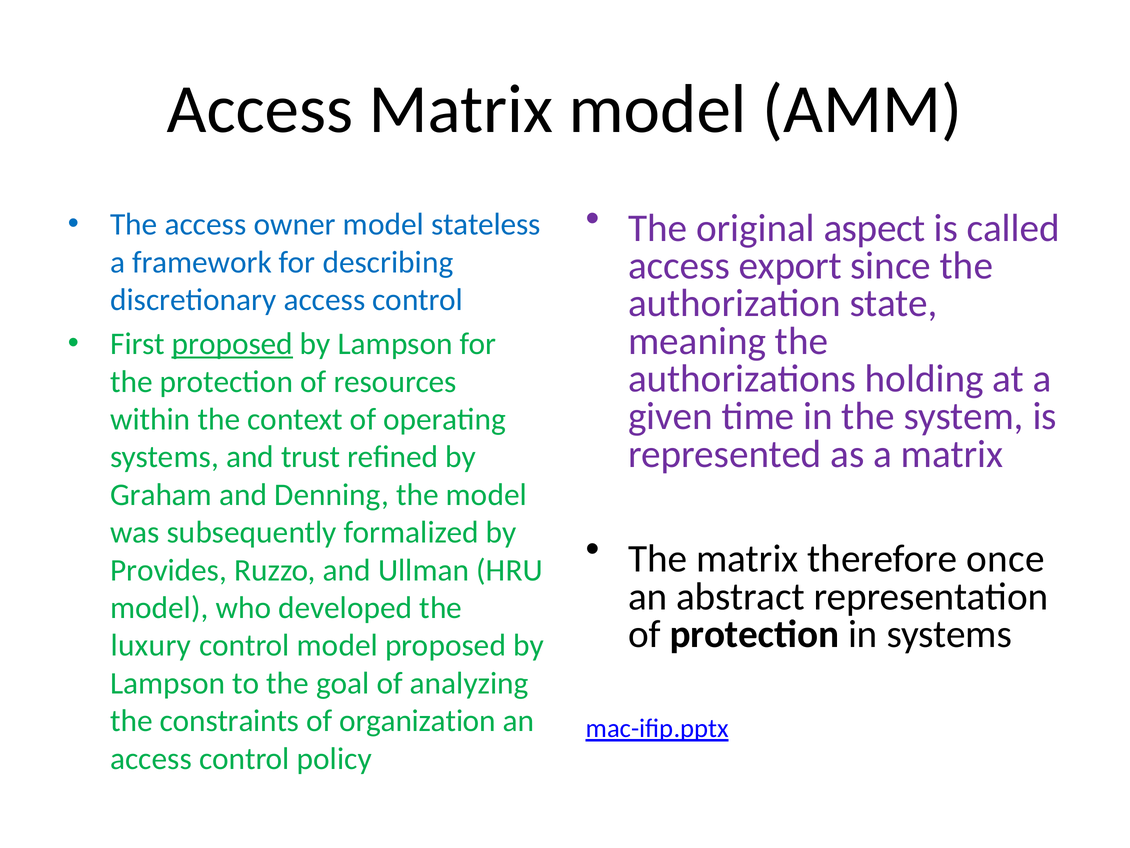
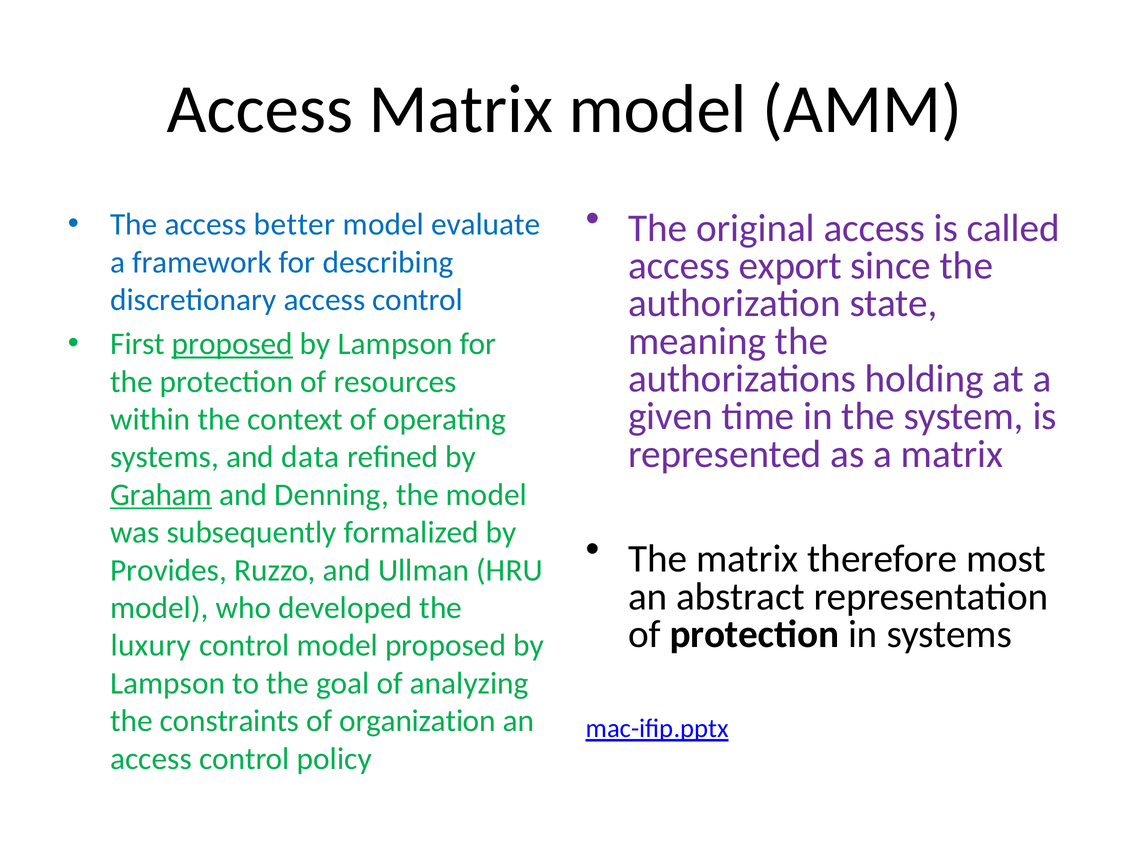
original aspect: aspect -> access
owner: owner -> better
stateless: stateless -> evaluate
trust: trust -> data
Graham underline: none -> present
once: once -> most
